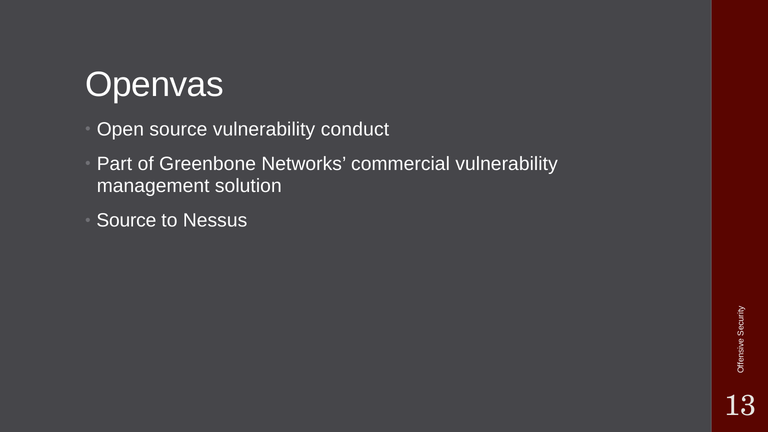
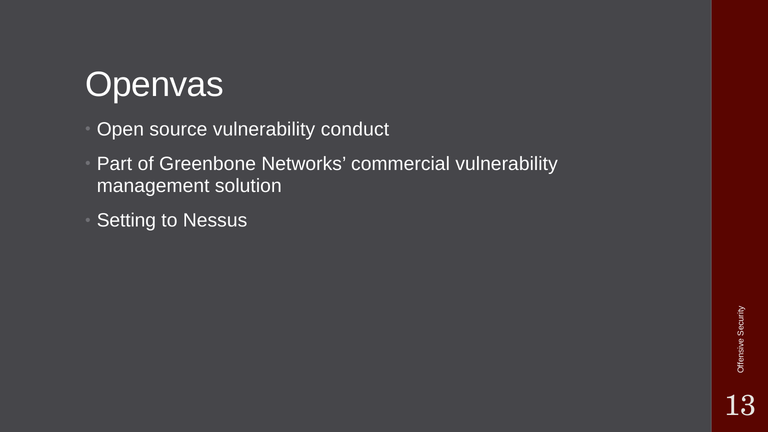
Source at (126, 221): Source -> Setting
